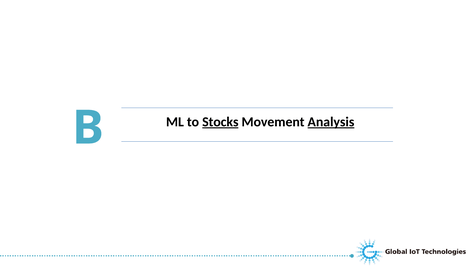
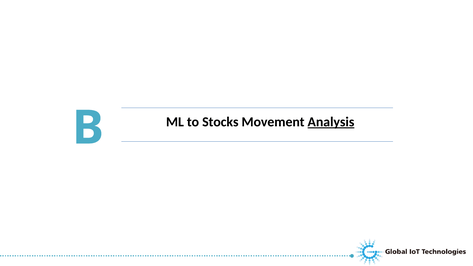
Stocks underline: present -> none
